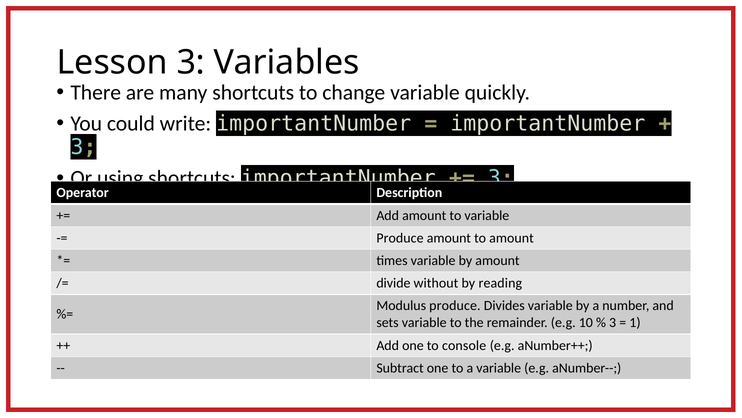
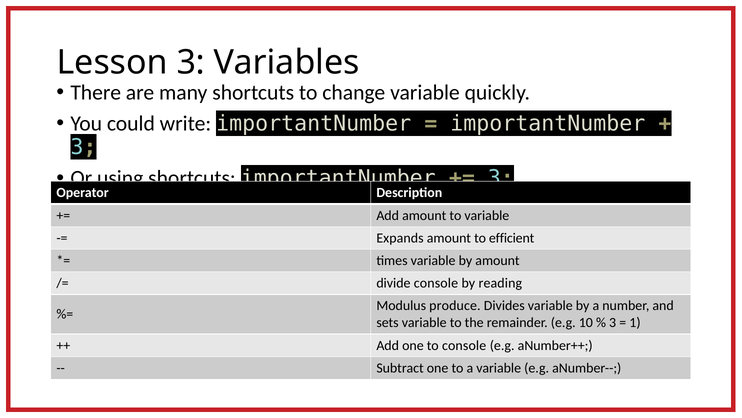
Produce at (400, 238): Produce -> Expands
to amount: amount -> efficient
divide without: without -> console
